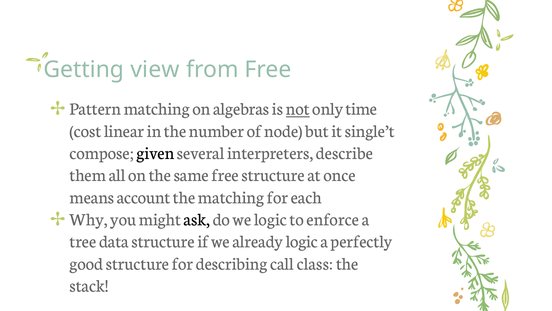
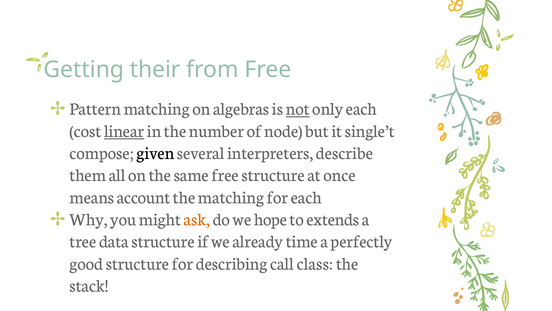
view: view -> their
only time: time -> each
linear underline: none -> present
ask colour: black -> orange
we logic: logic -> hope
enforce: enforce -> extends
already logic: logic -> time
